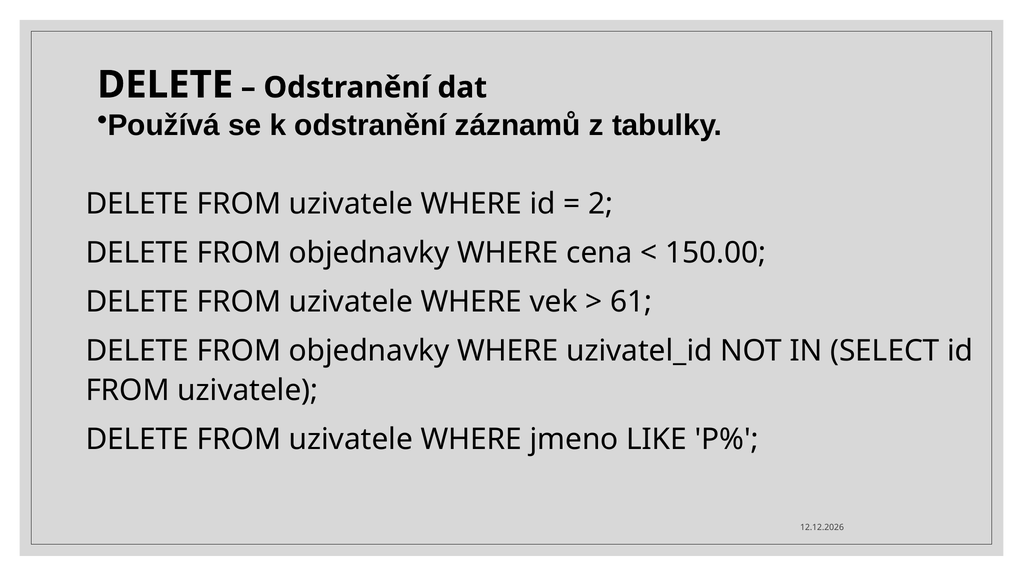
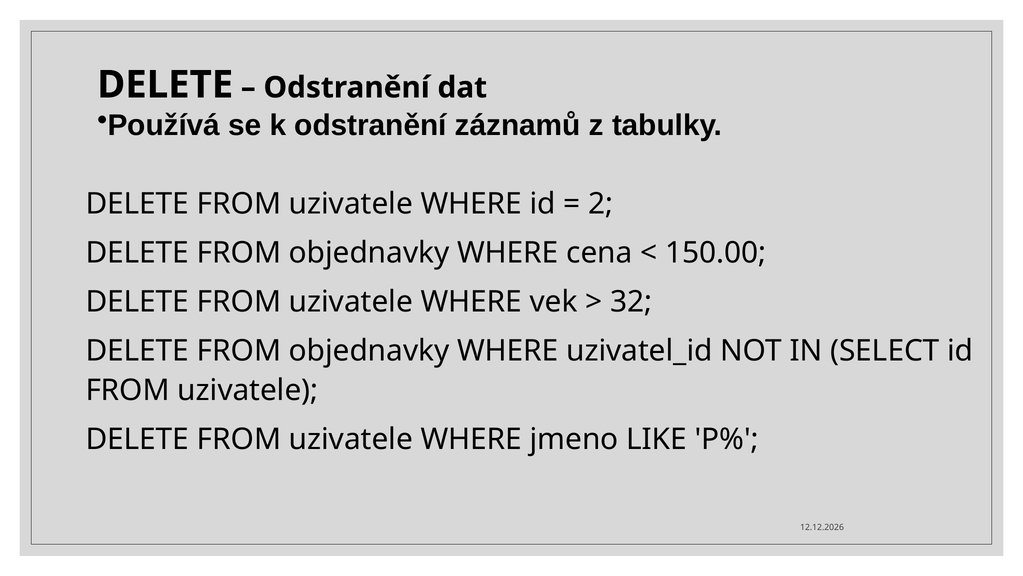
61: 61 -> 32
